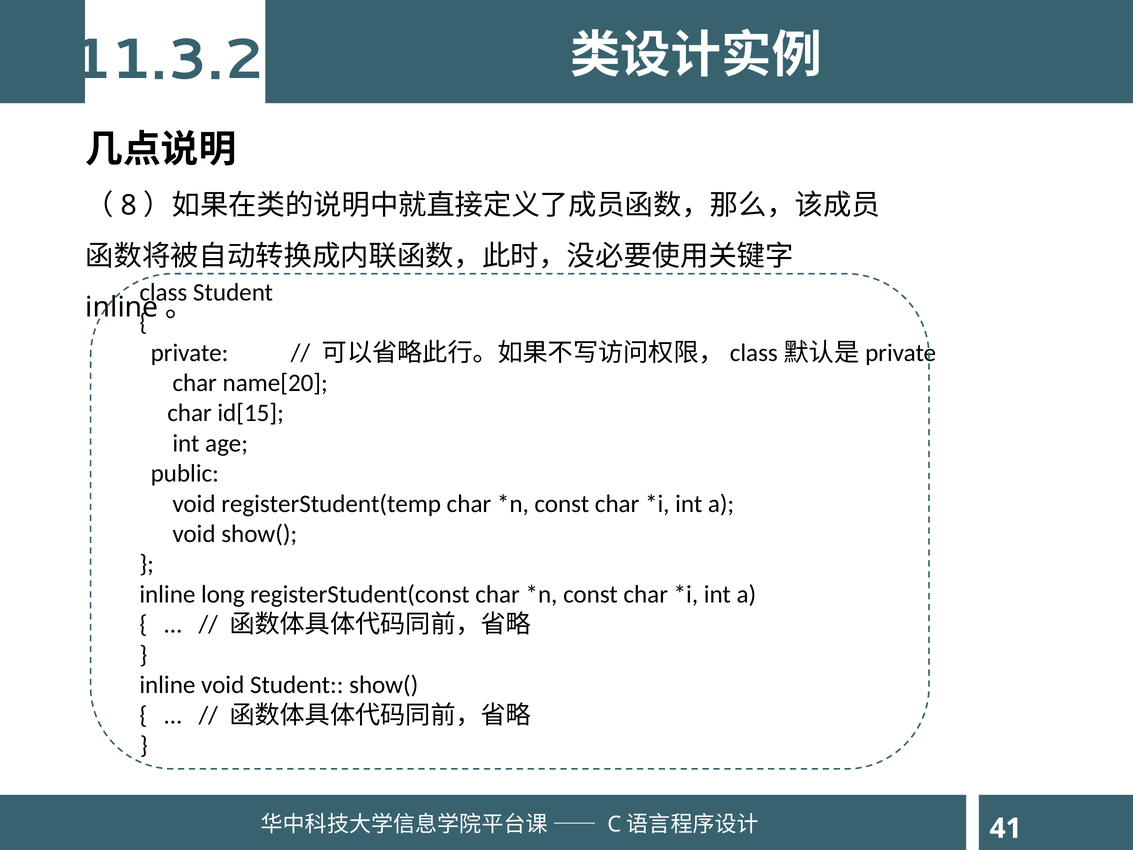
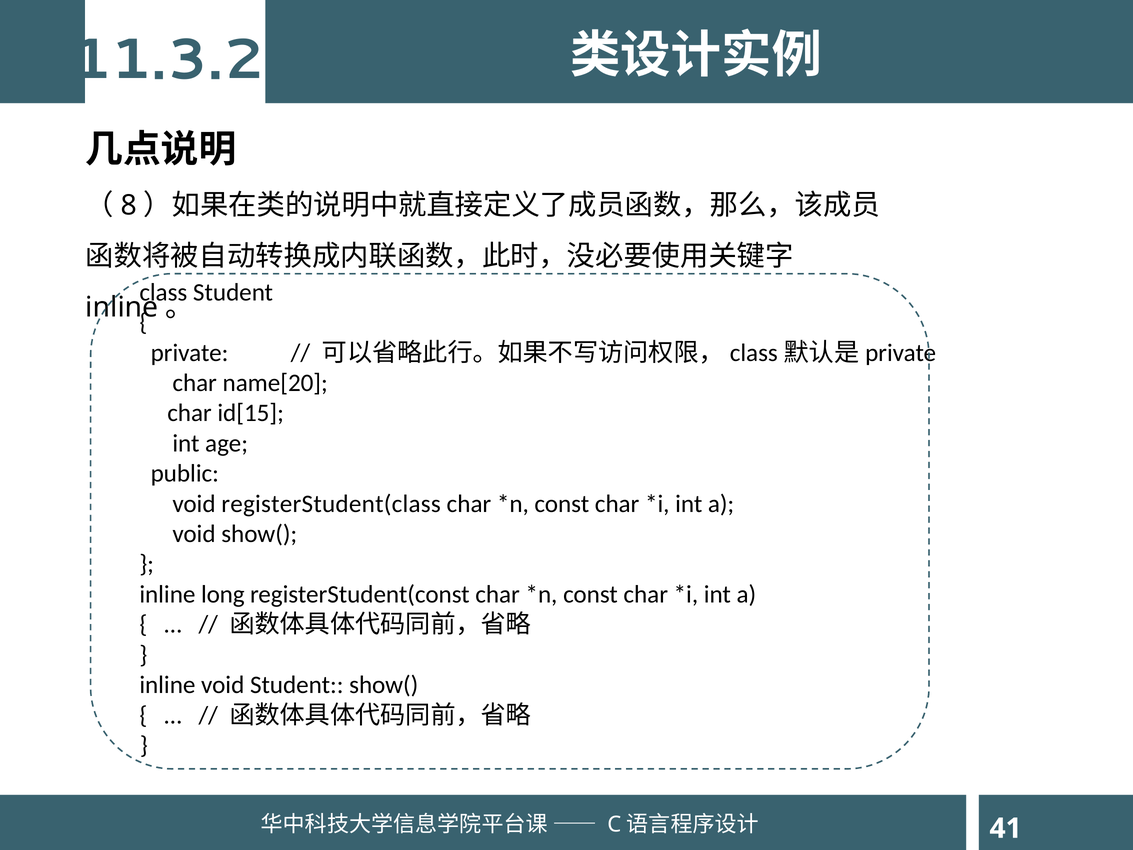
registerStudent(temp: registerStudent(temp -> registerStudent(class
